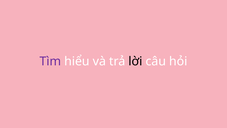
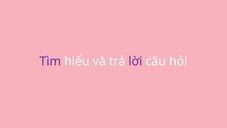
lời colour: black -> purple
